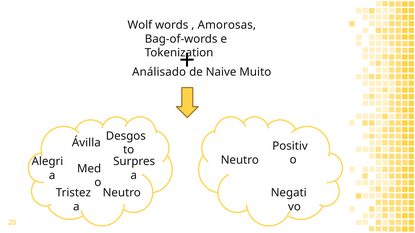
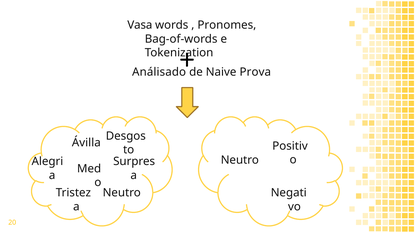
Wolf: Wolf -> Vasa
Amorosas: Amorosas -> Pronomes
Muito: Muito -> Prova
